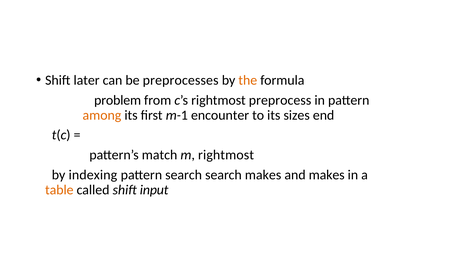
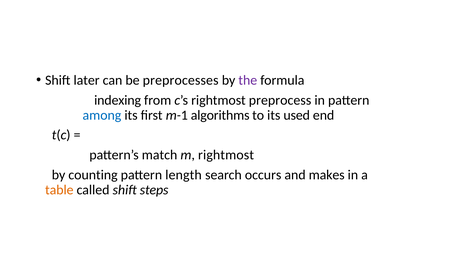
the colour: orange -> purple
problem: problem -> indexing
among colour: orange -> blue
encounter: encounter -> algorithms
sizes: sizes -> used
indexing: indexing -> counting
pattern search: search -> length
search makes: makes -> occurs
input: input -> steps
